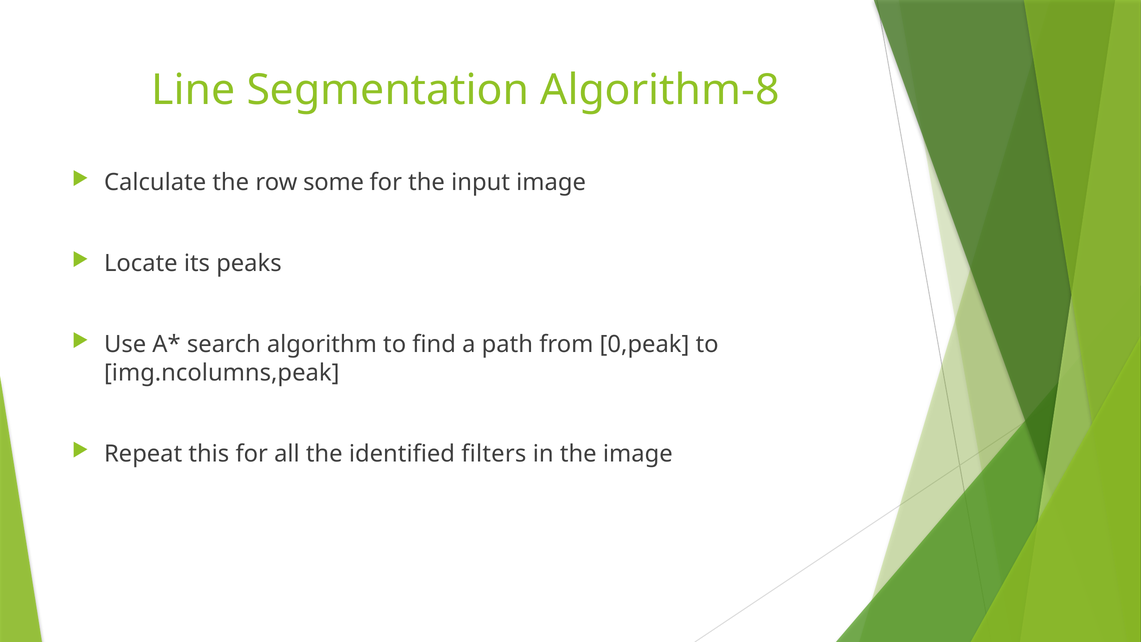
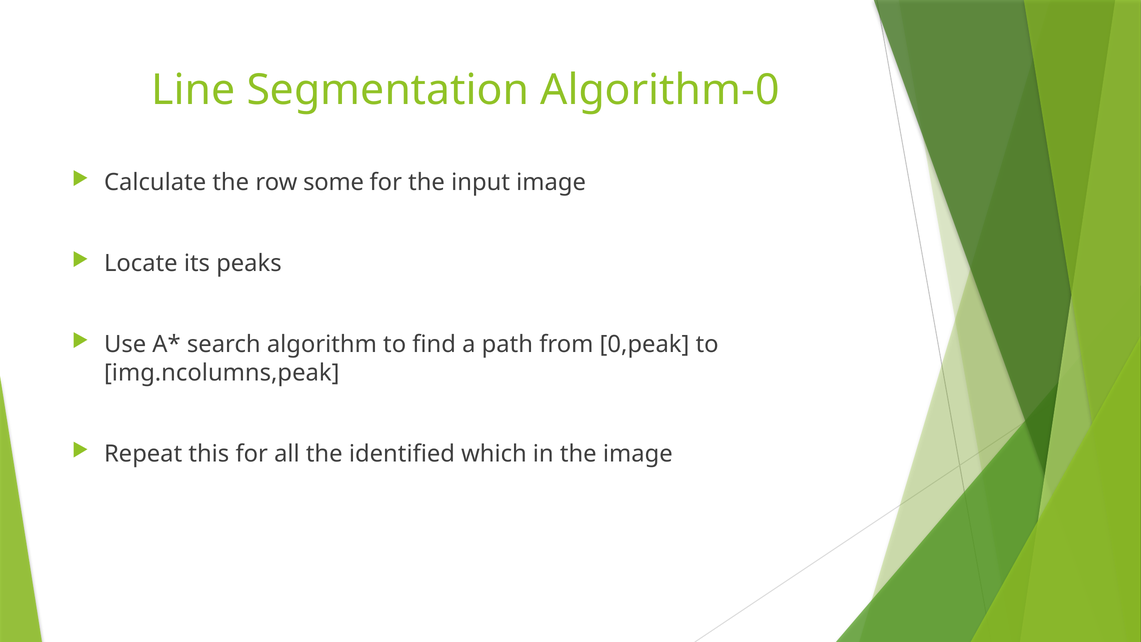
Algorithm-8: Algorithm-8 -> Algorithm-0
filters: filters -> which
